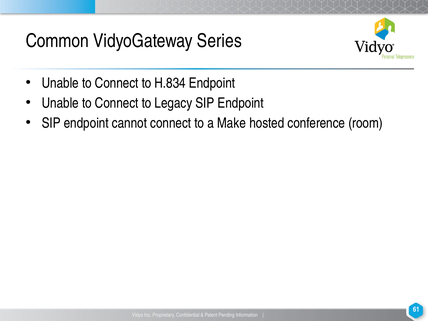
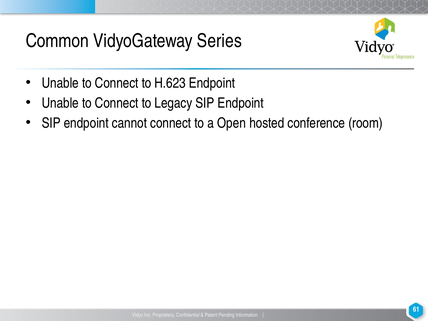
H.834: H.834 -> H.623
Make: Make -> Open
